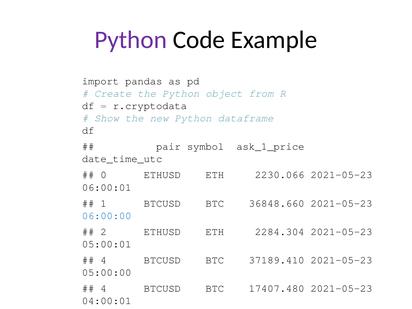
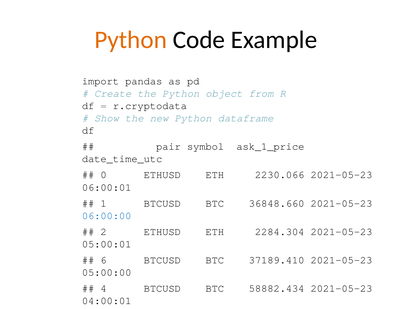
Python at (131, 40) colour: purple -> orange
4 at (104, 260): 4 -> 6
17407.480: 17407.480 -> 58882.434
